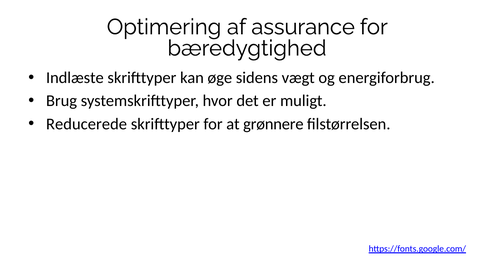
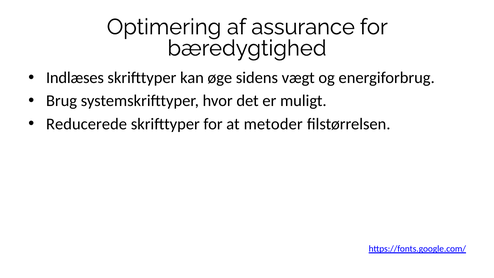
Indlæste: Indlæste -> Indlæses
grønnere: grønnere -> metoder
